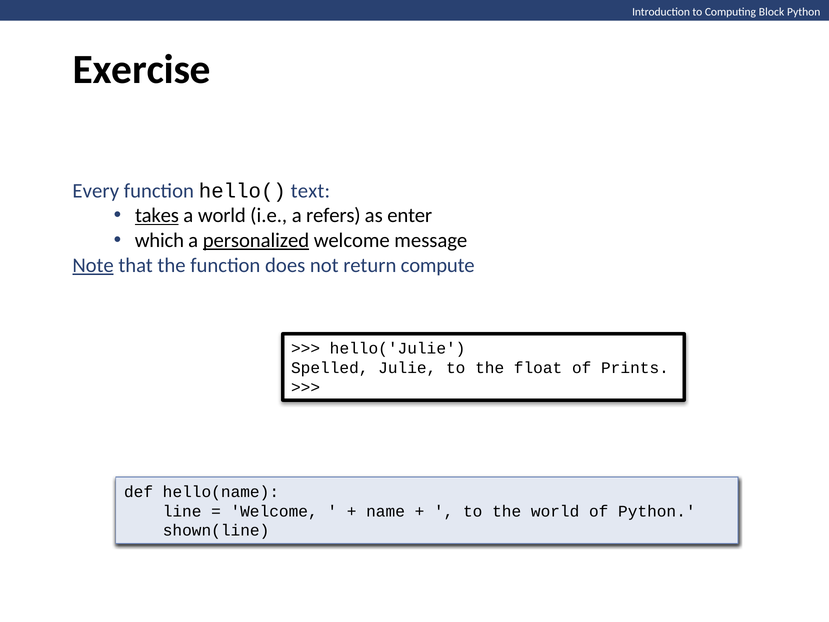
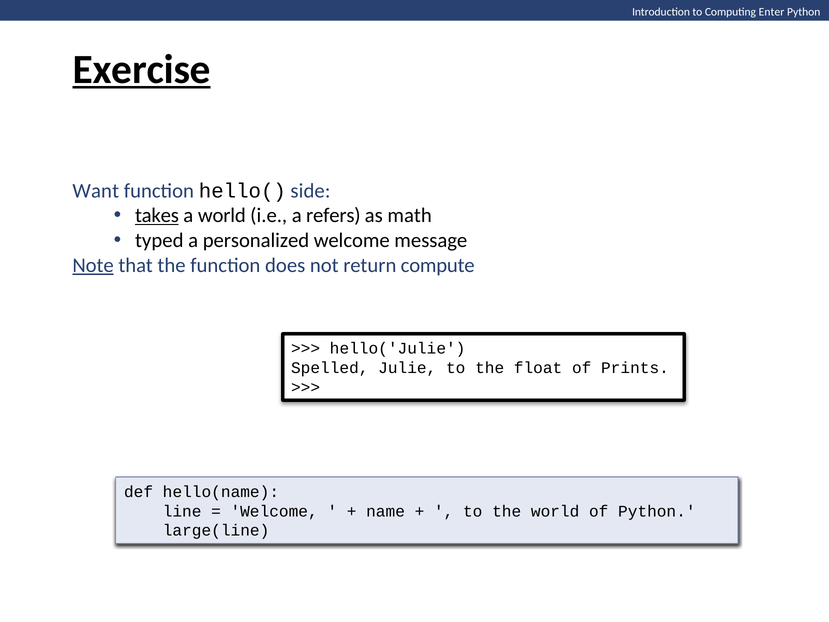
Block: Block -> Enter
Exercise underline: none -> present
Every: Every -> Want
text: text -> side
enter: enter -> math
which: which -> typed
personalized underline: present -> none
shown(line: shown(line -> large(line
